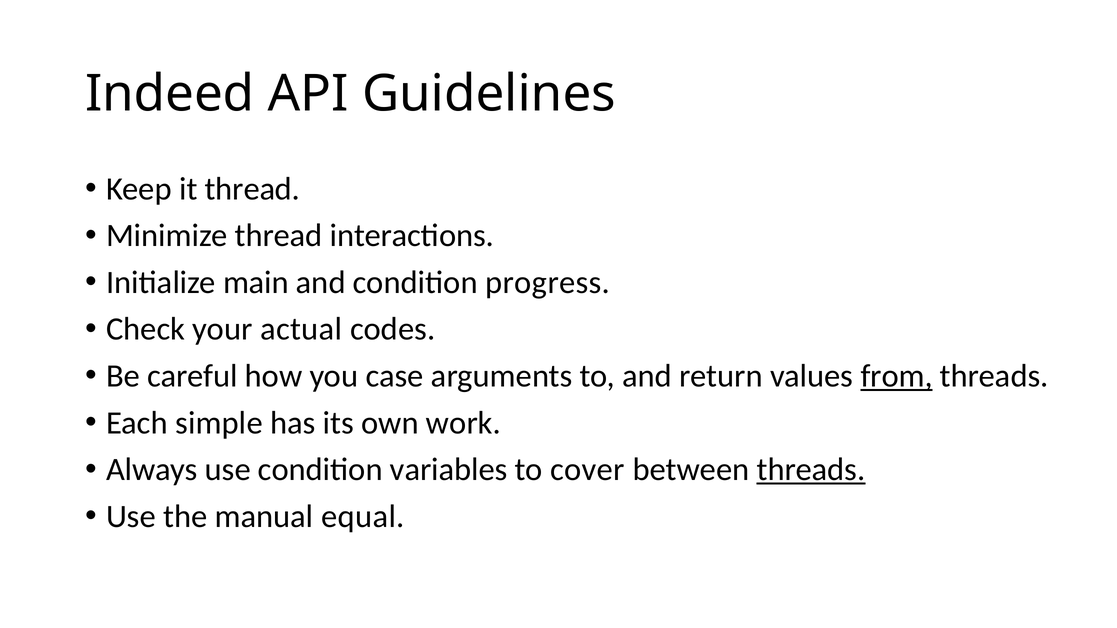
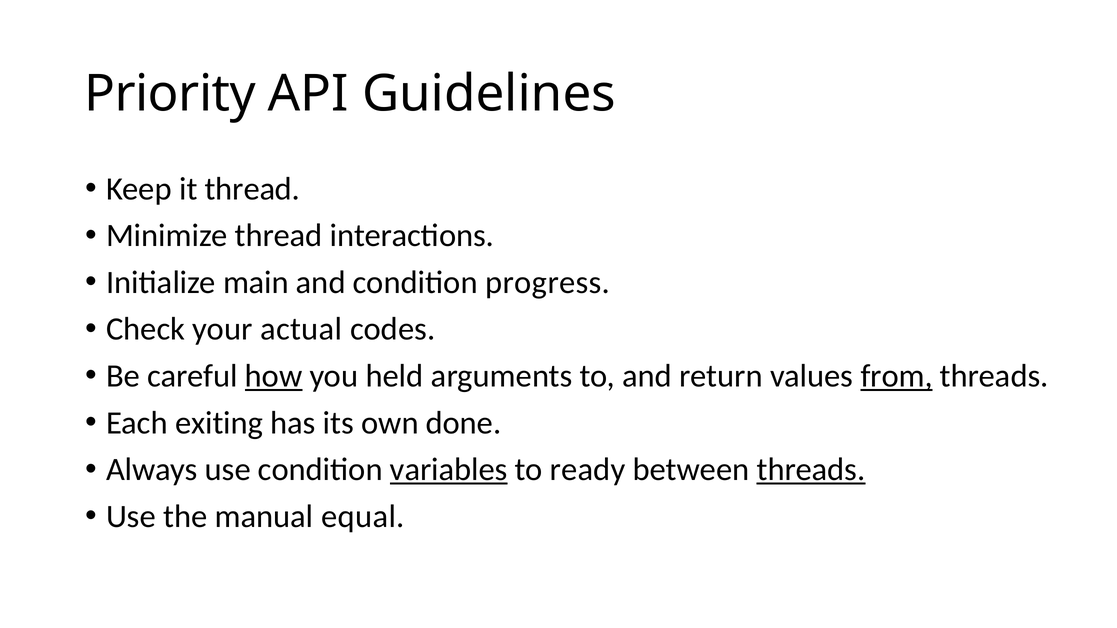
Indeed: Indeed -> Priority
how underline: none -> present
case: case -> held
simple: simple -> exiting
work: work -> done
variables underline: none -> present
cover: cover -> ready
